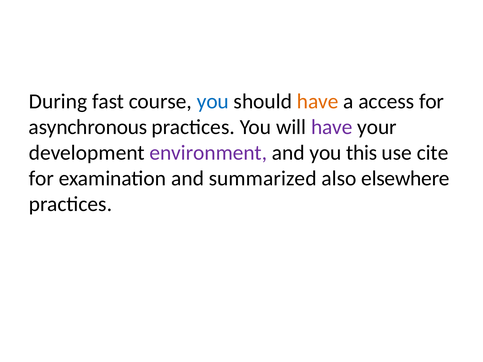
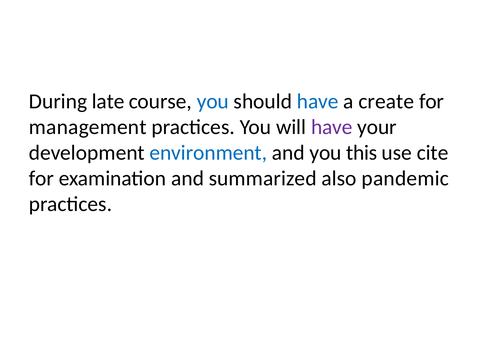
fast: fast -> late
have at (318, 101) colour: orange -> blue
access: access -> create
asynchronous: asynchronous -> management
environment colour: purple -> blue
elsewhere: elsewhere -> pandemic
